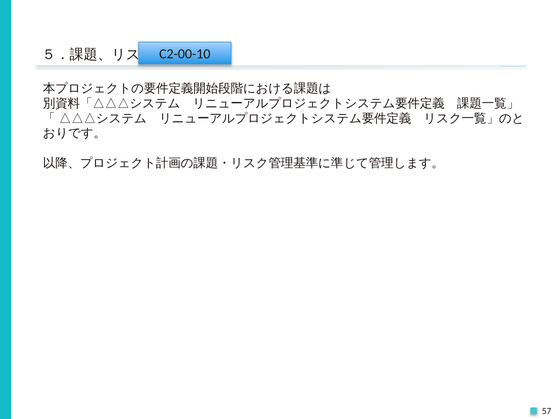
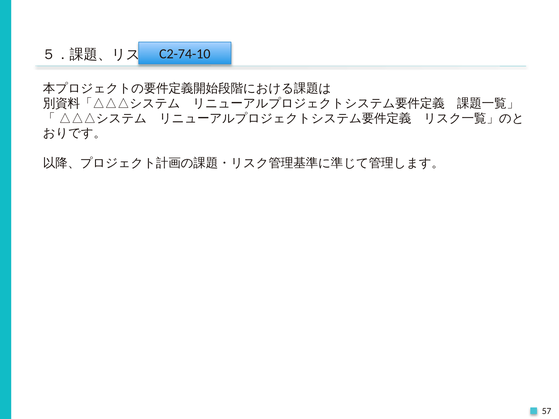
C2-00-10: C2-00-10 -> C2-74-10
